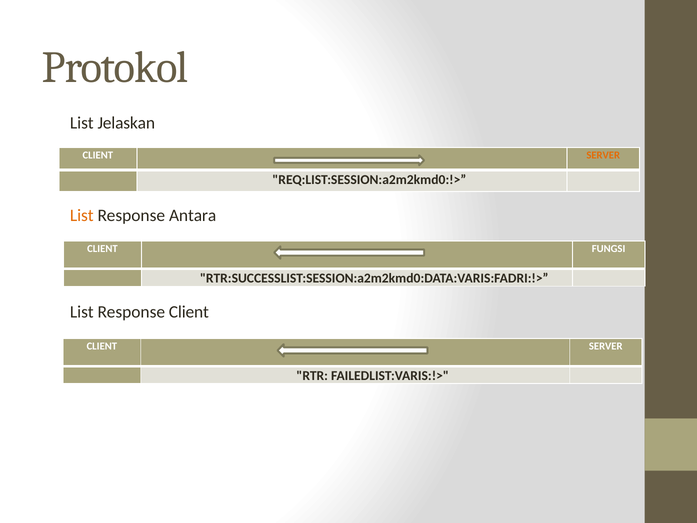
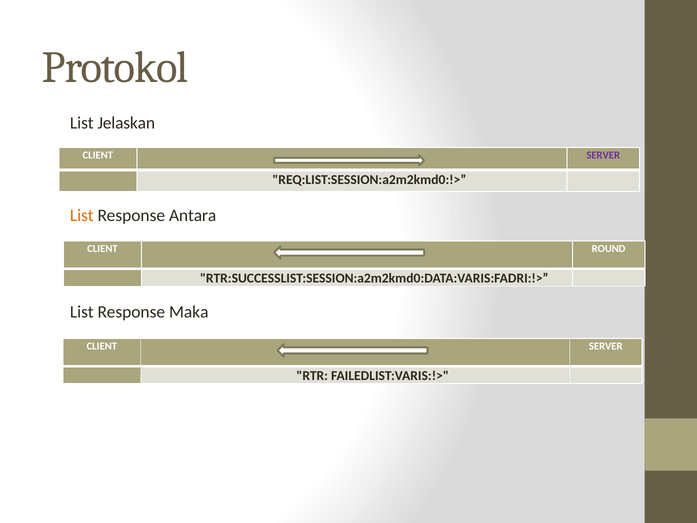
SERVER at (603, 155) colour: orange -> purple
FUNGSI: FUNGSI -> ROUND
Response Client: Client -> Maka
